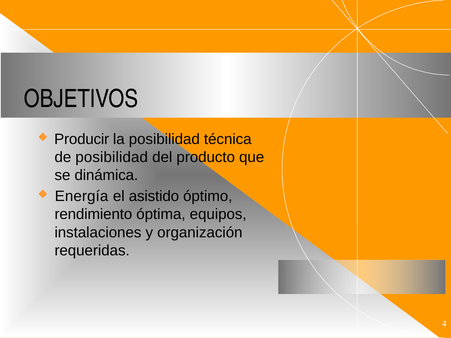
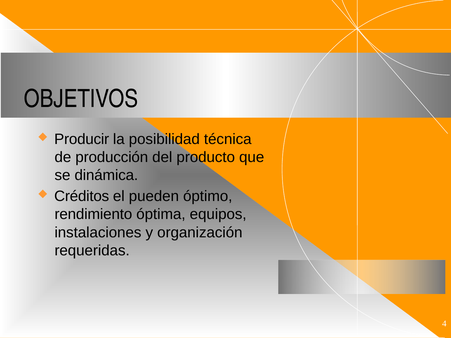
de posibilidad: posibilidad -> producción
Energía: Energía -> Créditos
asistido: asistido -> pueden
